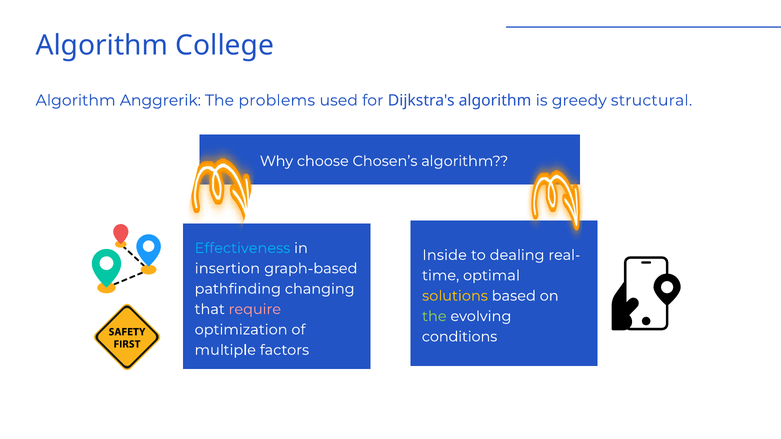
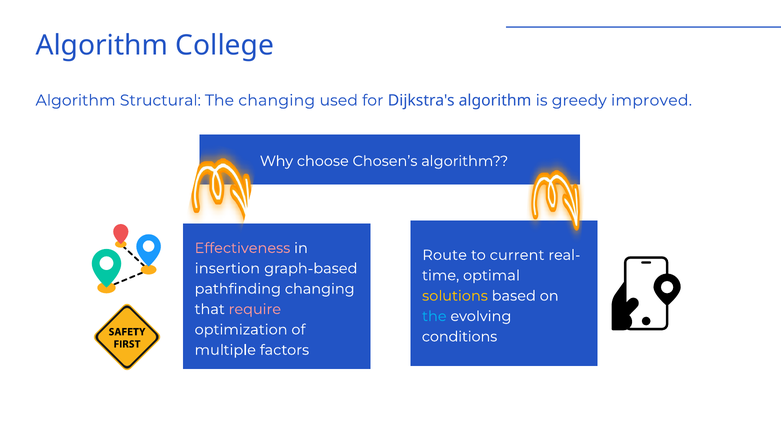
Anggrerik: Anggrerik -> Structural
The problems: problems -> changing
structural: structural -> improved
Effectiveness colour: light blue -> pink
Inside: Inside -> Route
dealing: dealing -> current
the at (434, 316) colour: light green -> light blue
